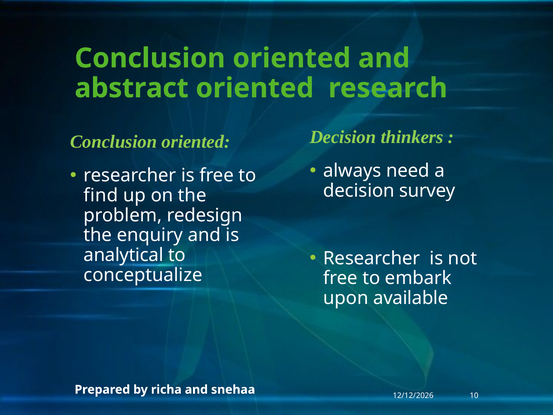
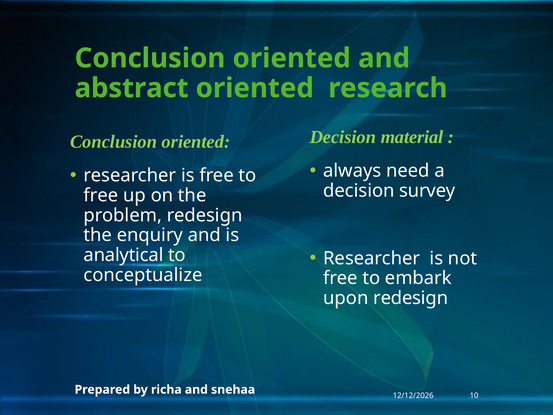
thinkers: thinkers -> material
find at (101, 195): find -> free
upon available: available -> redesign
